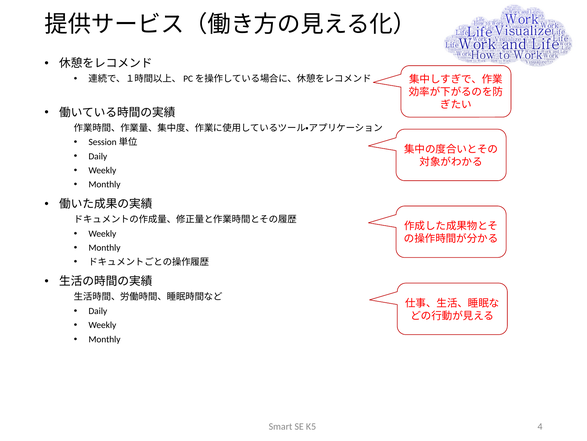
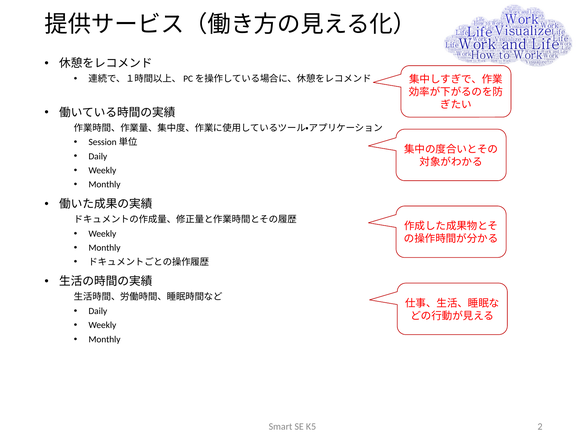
4: 4 -> 2
